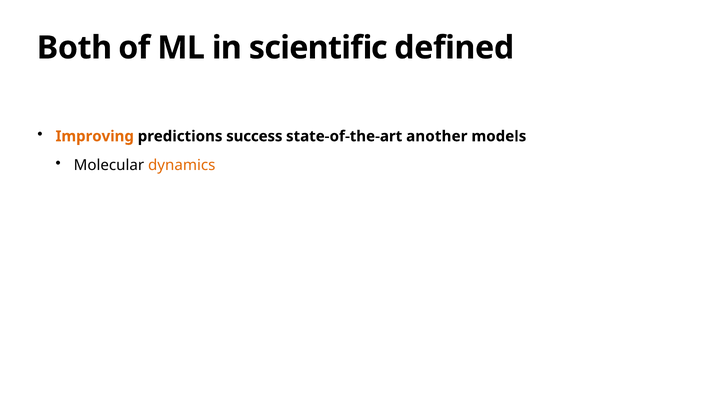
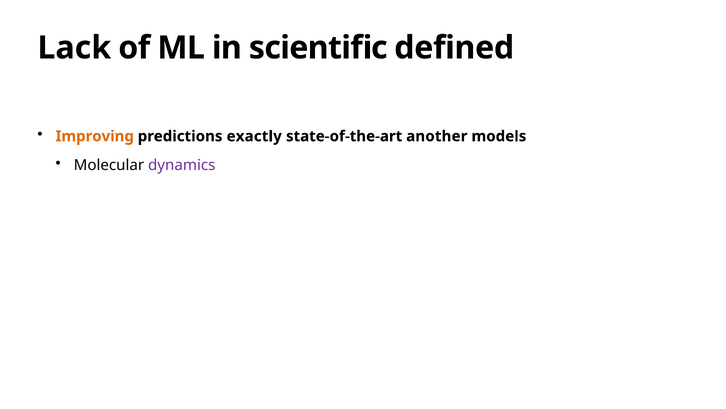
Both: Both -> Lack
success: success -> exactly
dynamics colour: orange -> purple
